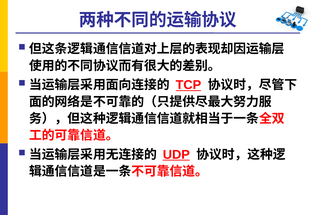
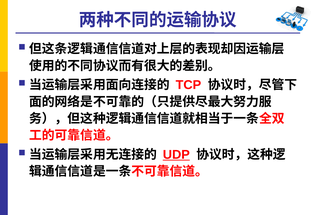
TCP underline: present -> none
